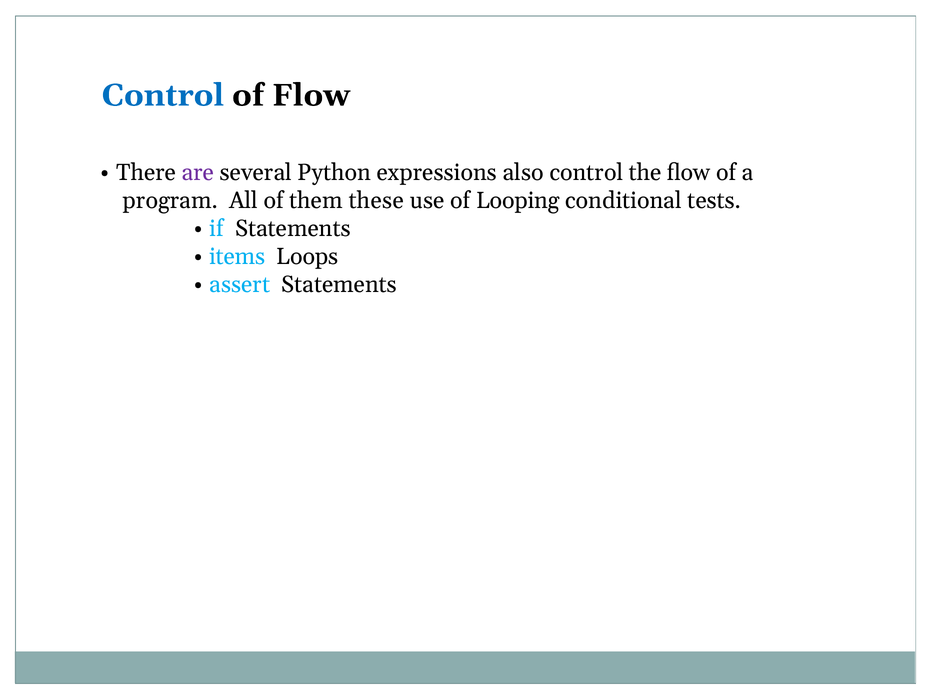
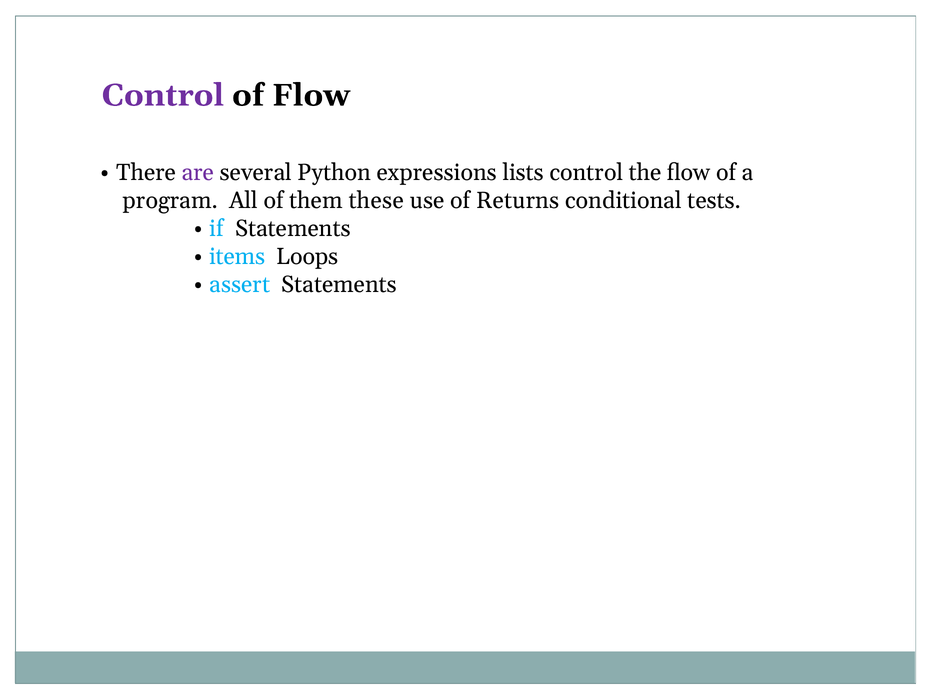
Control at (163, 95) colour: blue -> purple
also: also -> lists
Looping: Looping -> Returns
